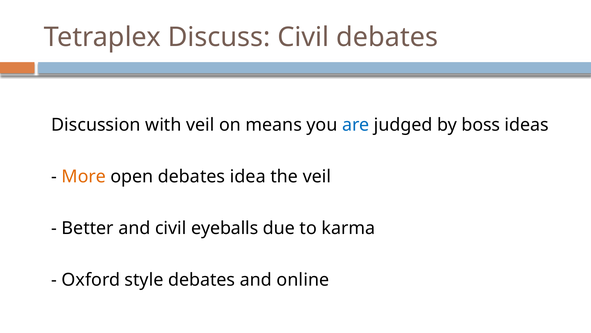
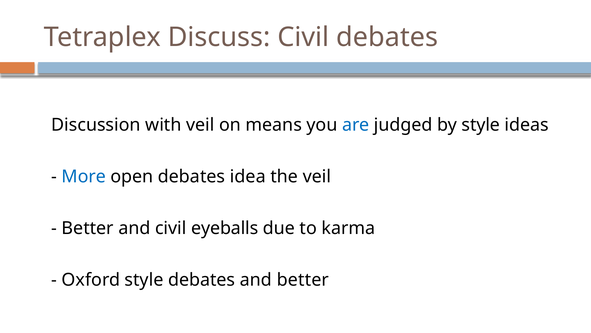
by boss: boss -> style
More colour: orange -> blue
and online: online -> better
